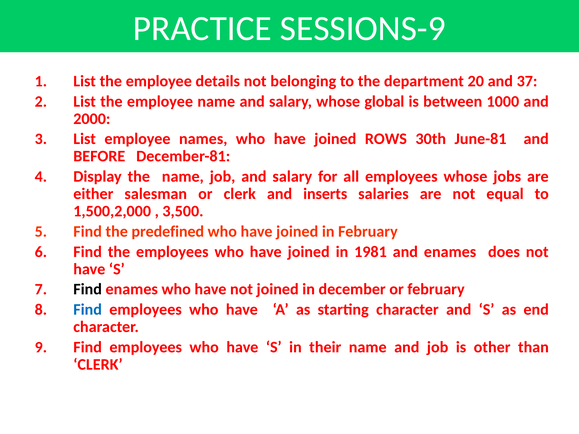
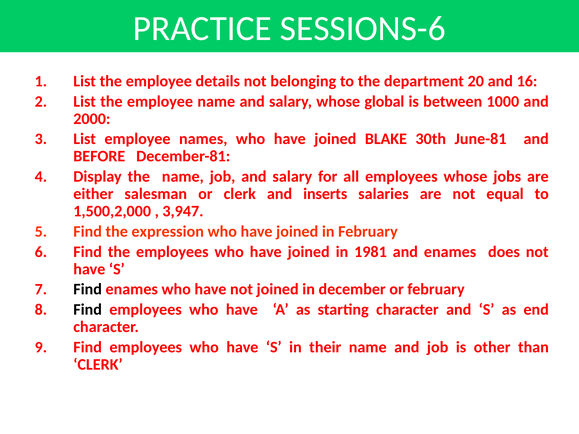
SESSIONS-9: SESSIONS-9 -> SESSIONS-6
37: 37 -> 16
ROWS: ROWS -> BLAKE
3,500: 3,500 -> 3,947
predefined: predefined -> expression
Find at (88, 310) colour: blue -> black
